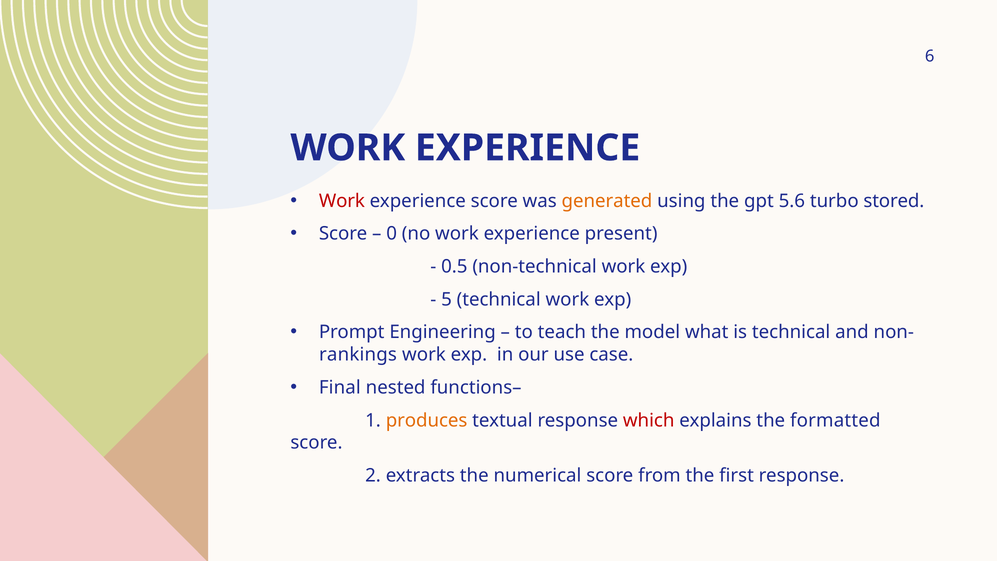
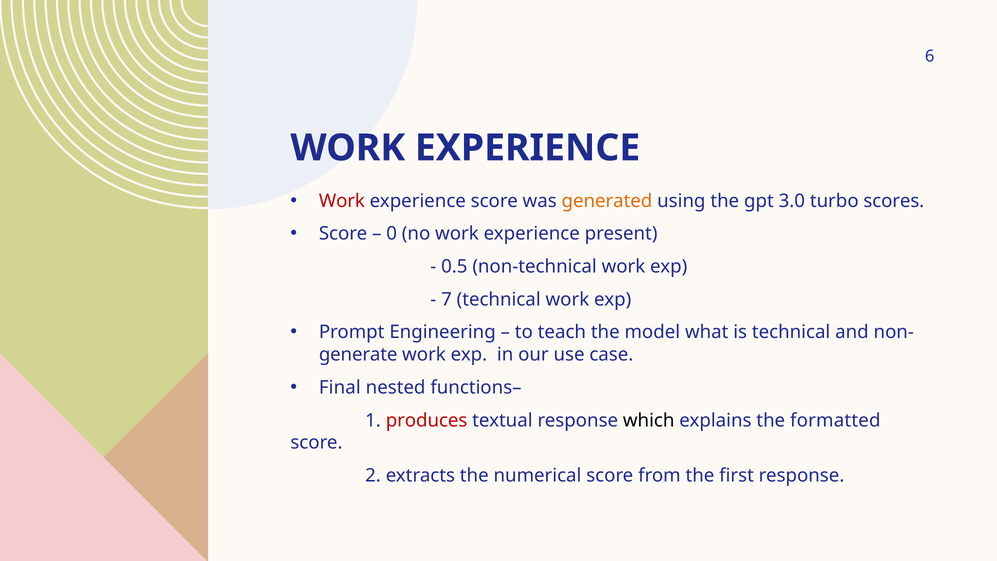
5.6: 5.6 -> 3.0
stored: stored -> scores
5: 5 -> 7
rankings: rankings -> generate
produces colour: orange -> red
which colour: red -> black
